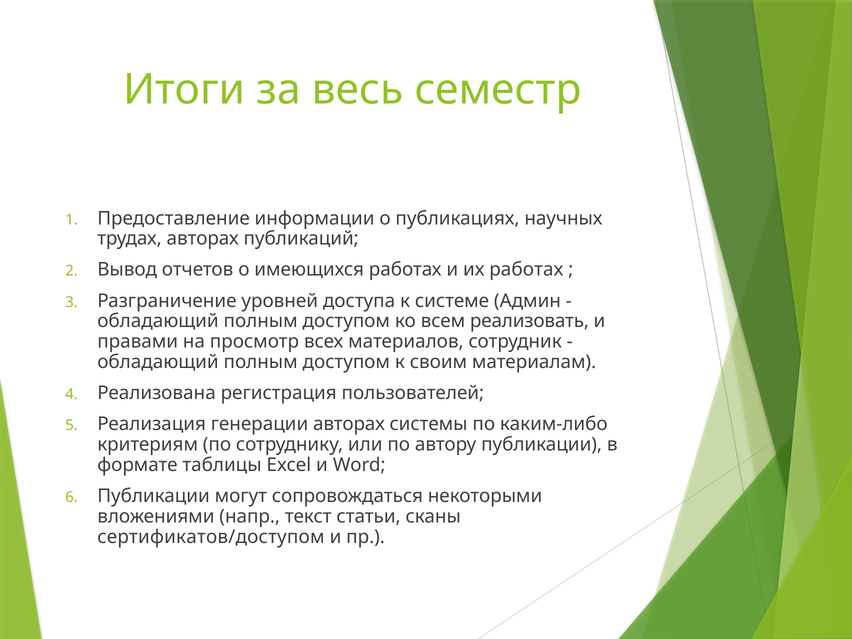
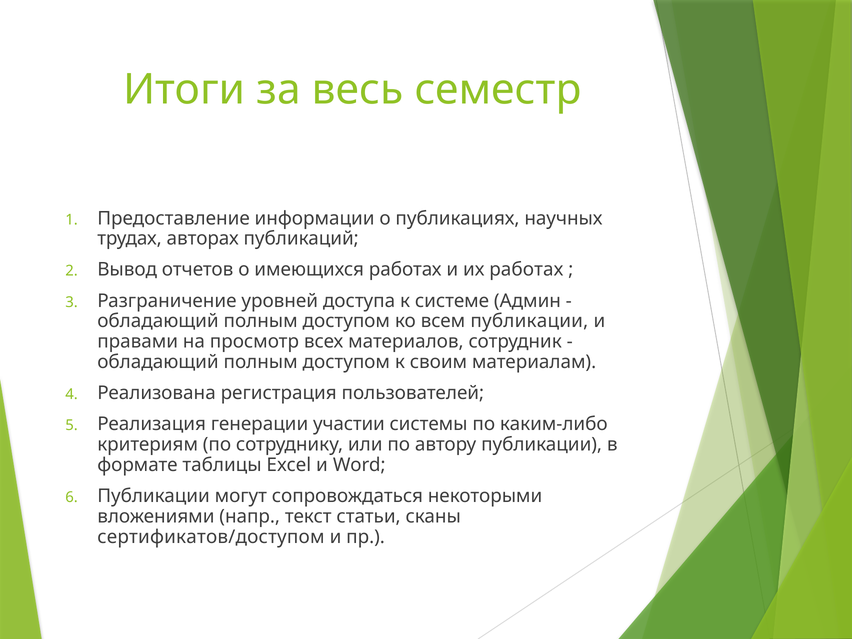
всем реализовать: реализовать -> публикации
генерации авторах: авторах -> участии
